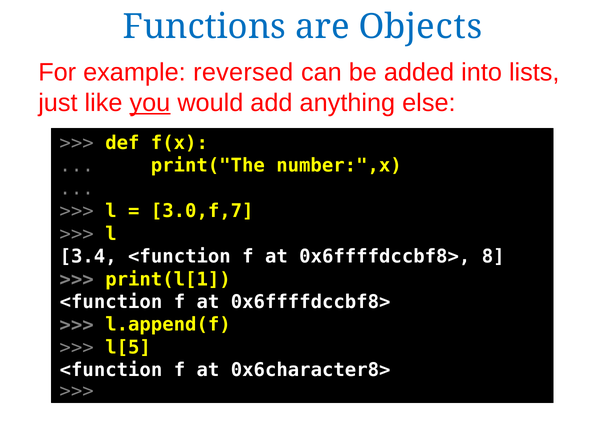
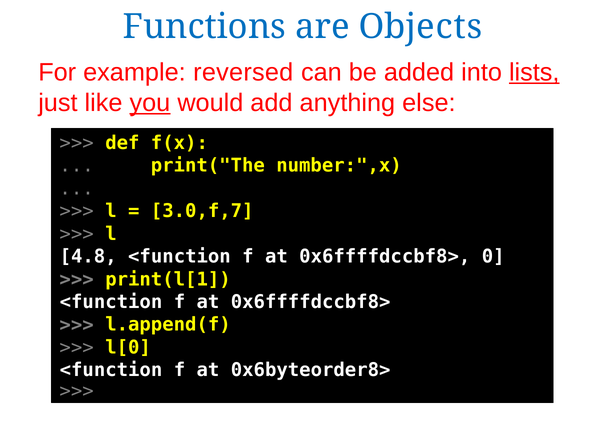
lists underline: none -> present
3.4: 3.4 -> 4.8
8: 8 -> 0
l[5: l[5 -> l[0
0x6character8>: 0x6character8> -> 0x6byteorder8>
